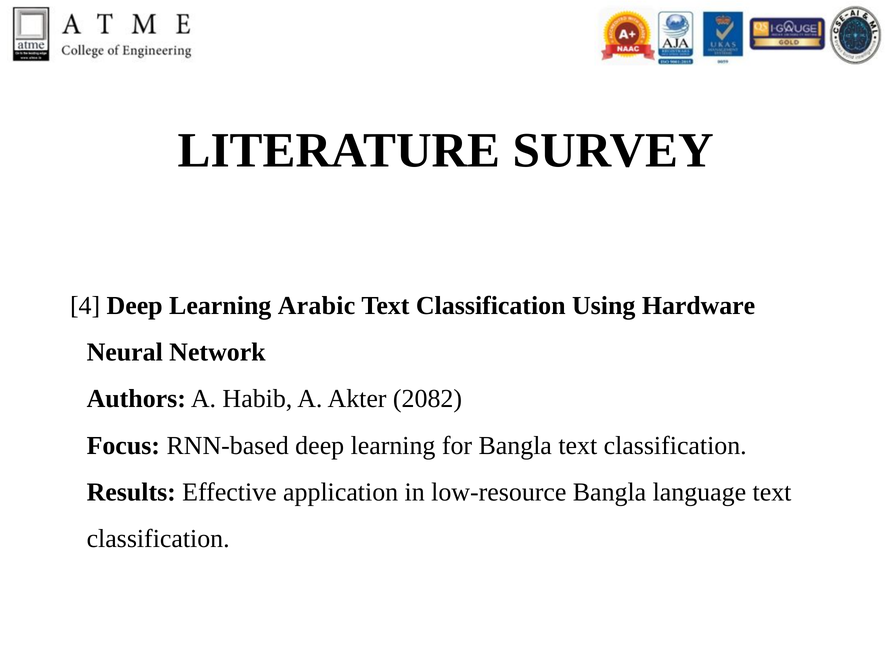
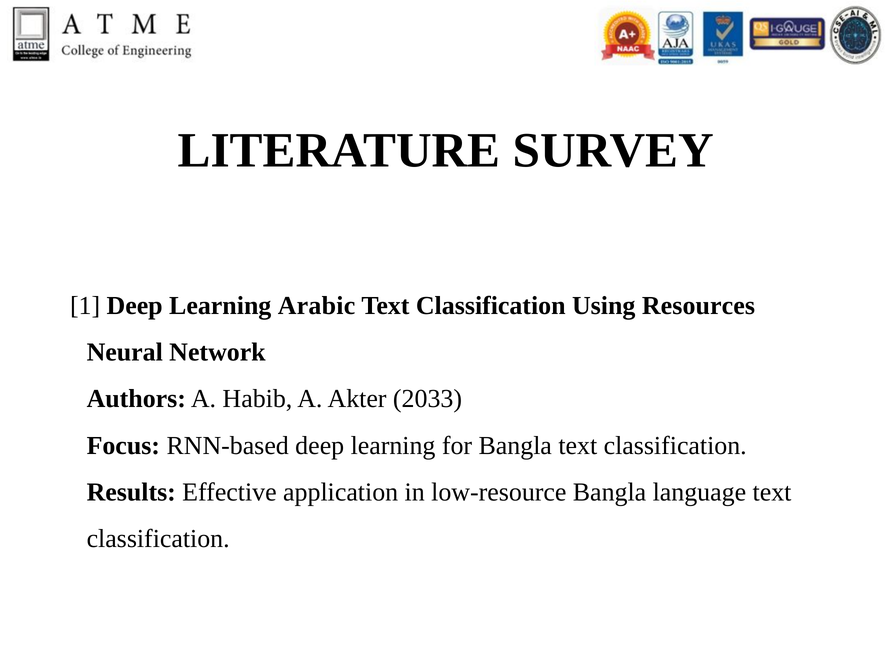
4: 4 -> 1
Hardware: Hardware -> Resources
2082: 2082 -> 2033
